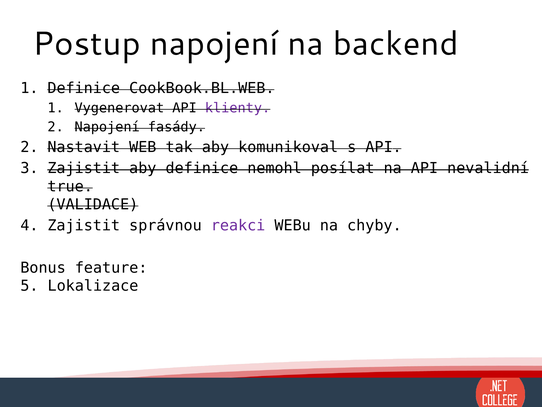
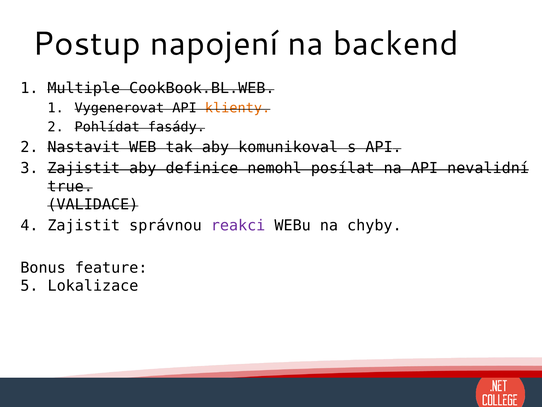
Definice at (84, 88): Definice -> Multiple
klienty colour: purple -> orange
Napojení at (107, 127): Napojení -> Pohlídat
